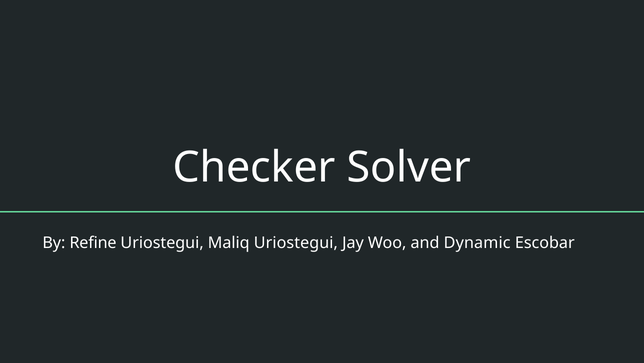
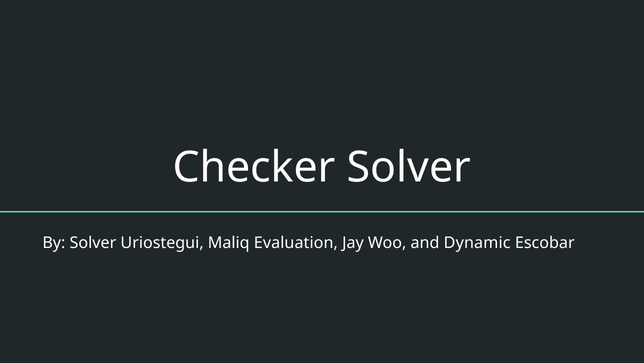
By Refine: Refine -> Solver
Maliq Uriostegui: Uriostegui -> Evaluation
